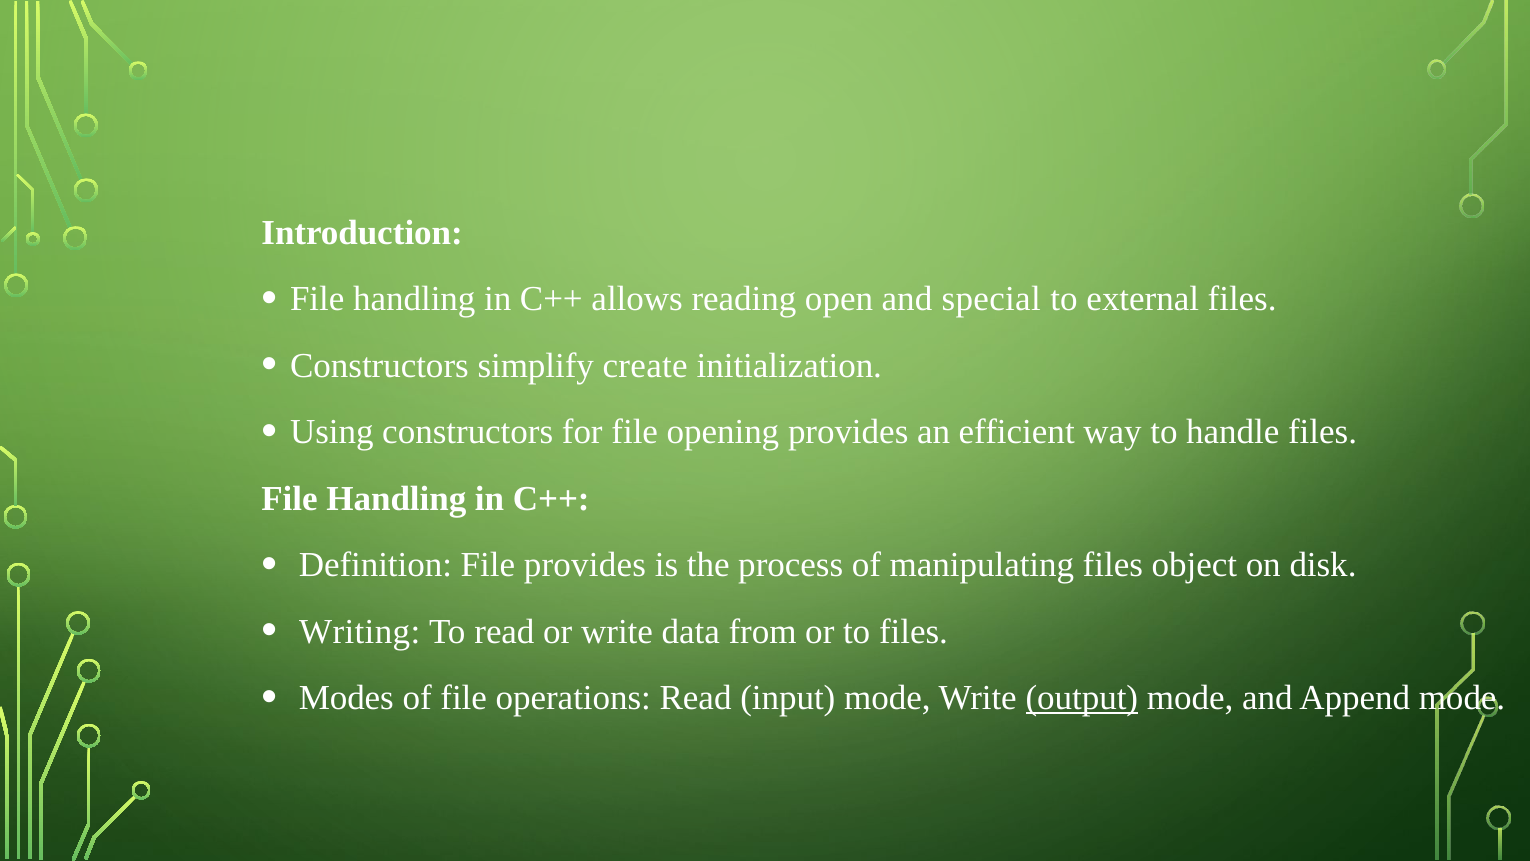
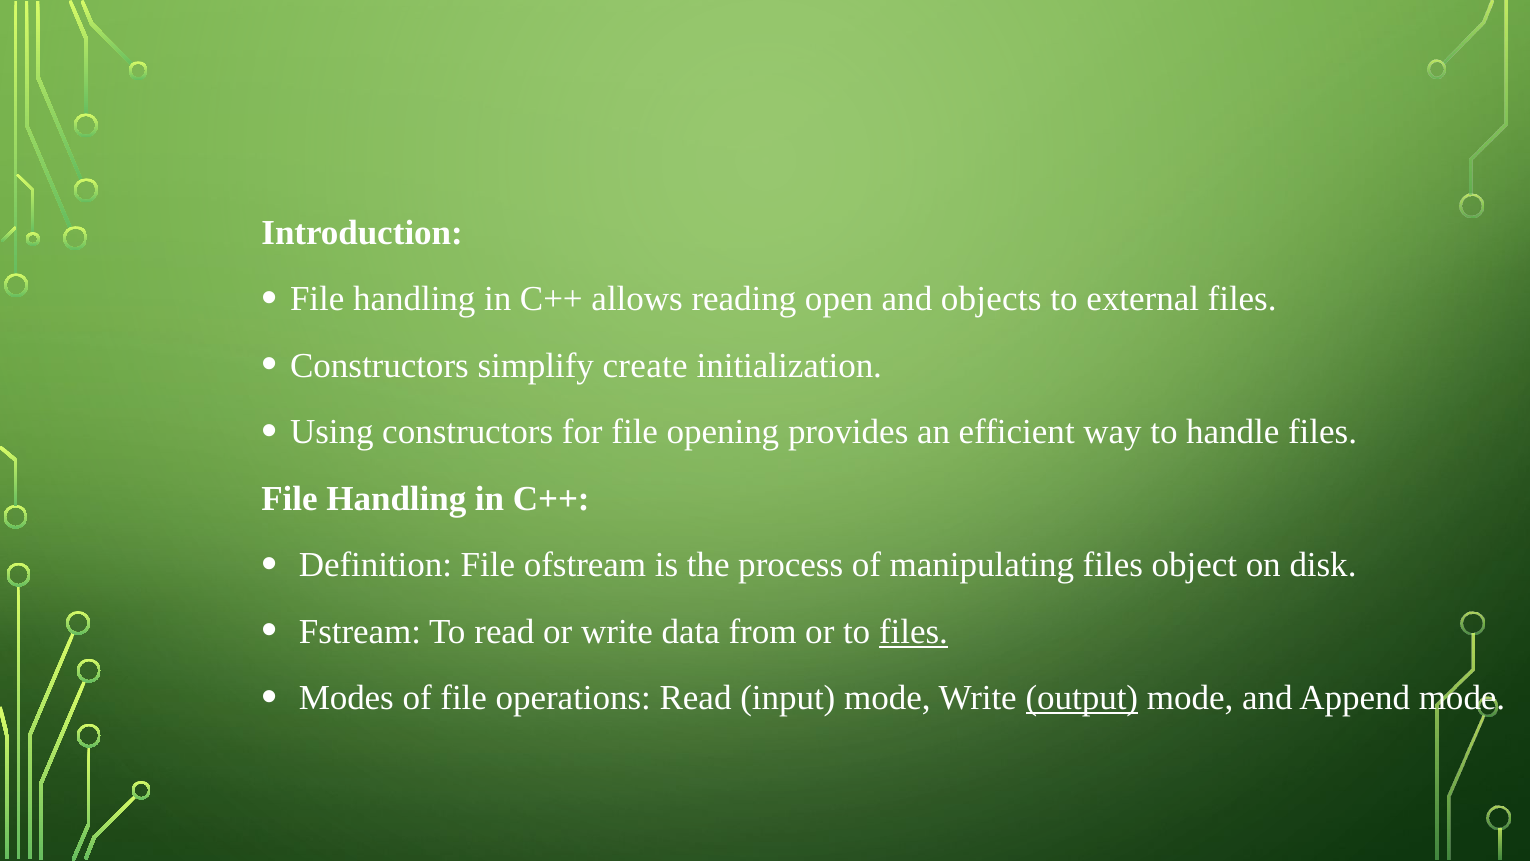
special: special -> objects
File provides: provides -> ofstream
Writing: Writing -> Fstream
files at (913, 631) underline: none -> present
